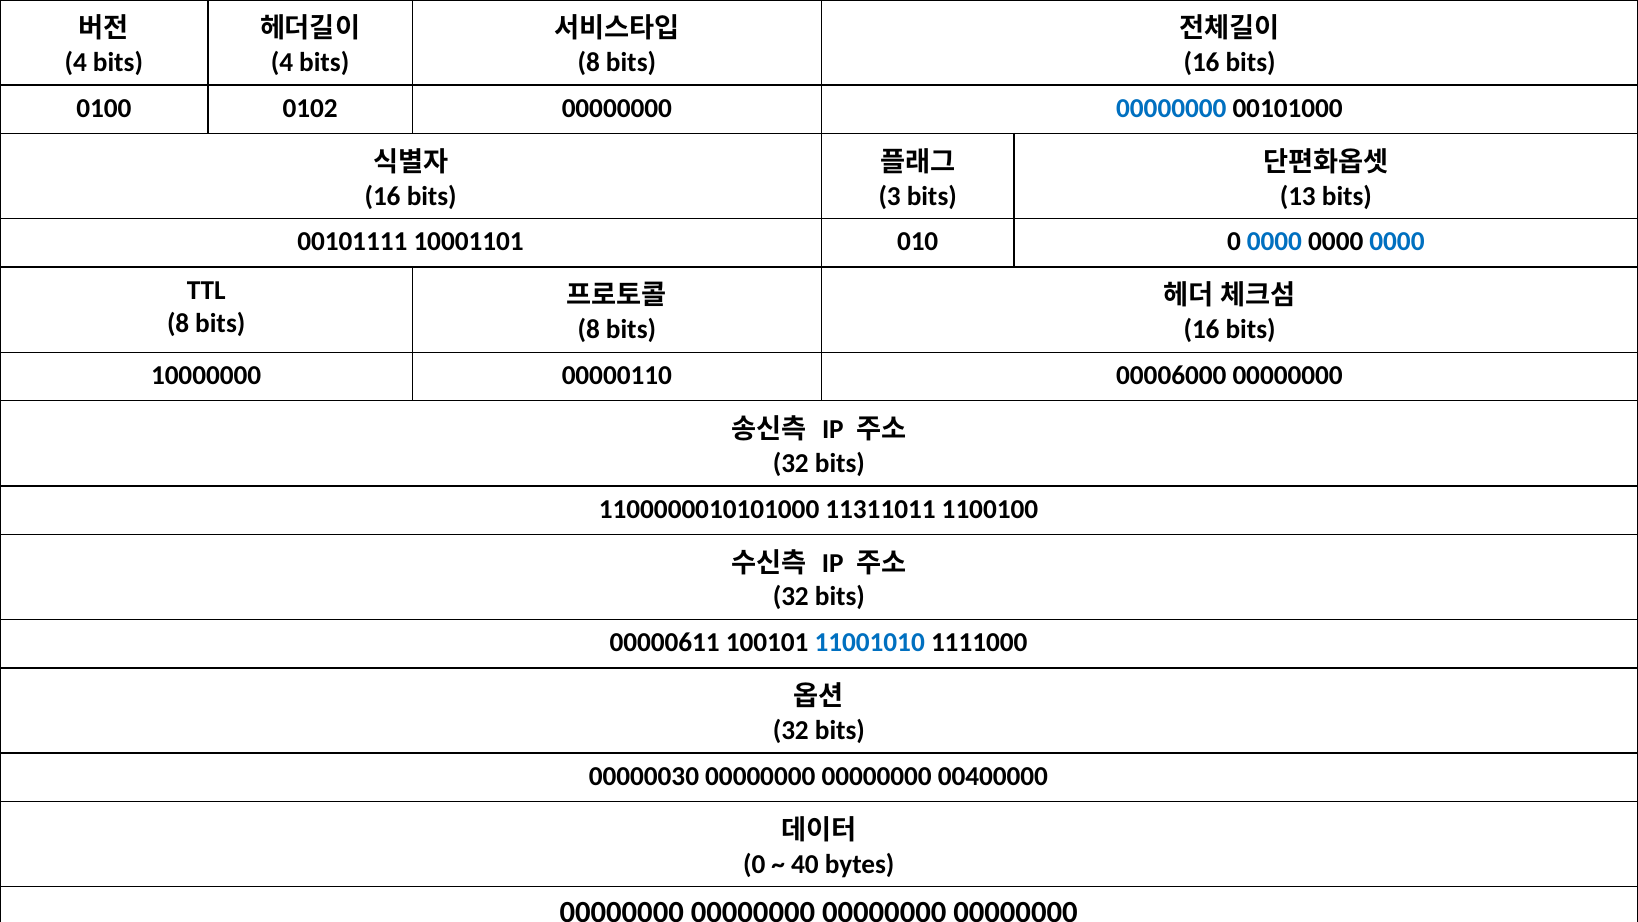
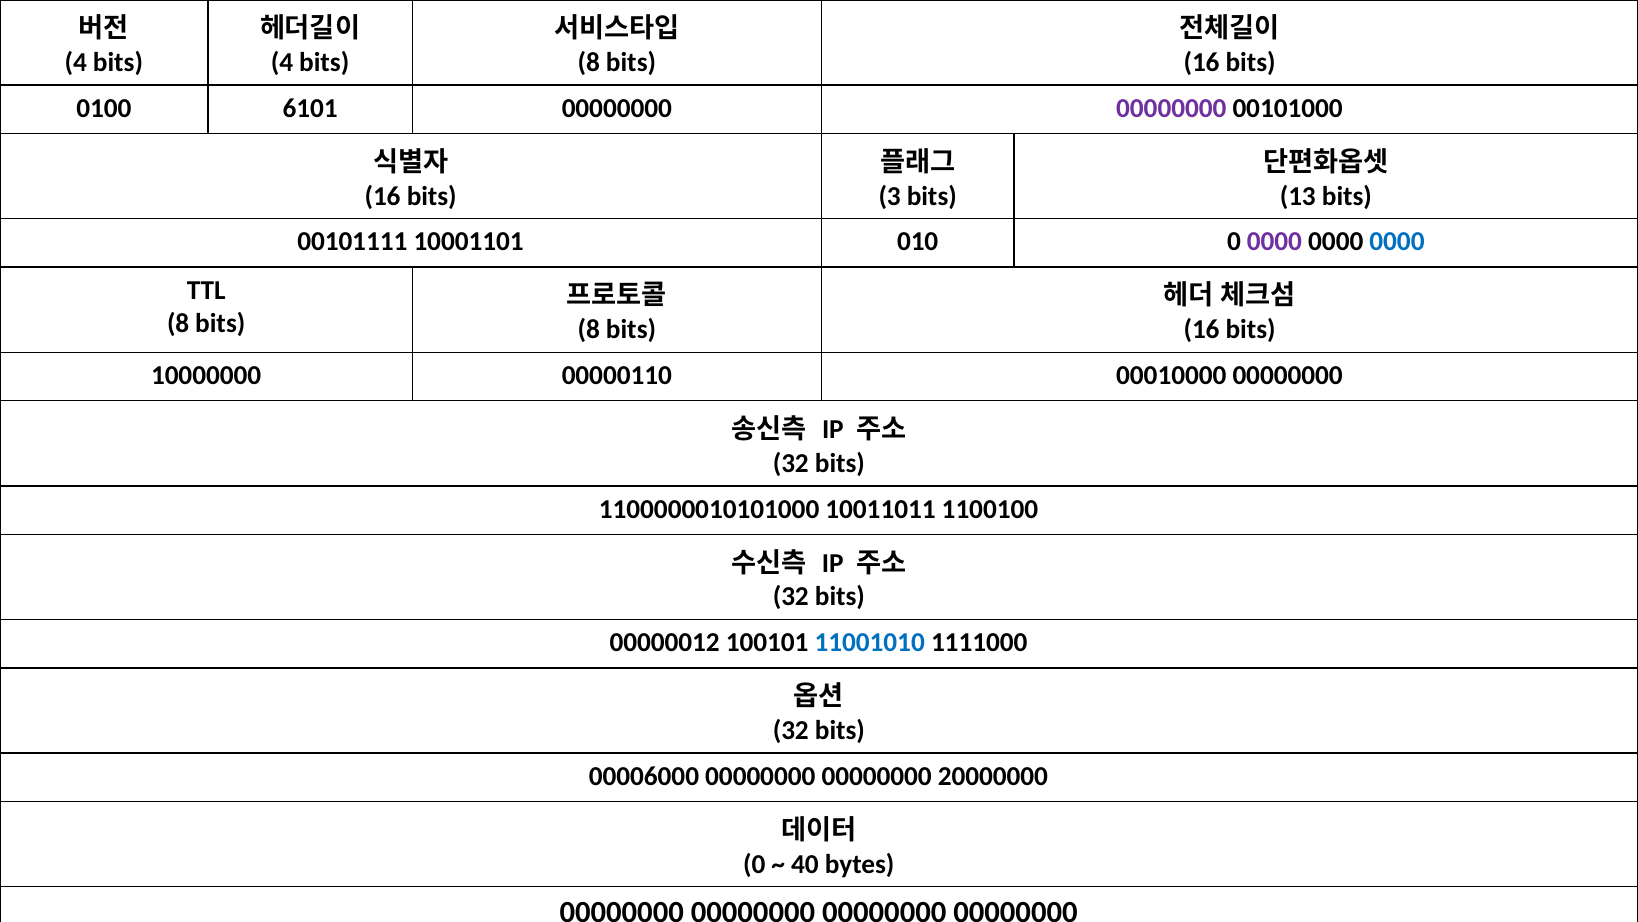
0102: 0102 -> 6101
00000000 at (1171, 108) colour: blue -> purple
0000 at (1274, 242) colour: blue -> purple
00006000: 00006000 -> 00010000
11311011: 11311011 -> 10011011
00000611: 00000611 -> 00000012
00000030: 00000030 -> 00006000
00400000: 00400000 -> 20000000
